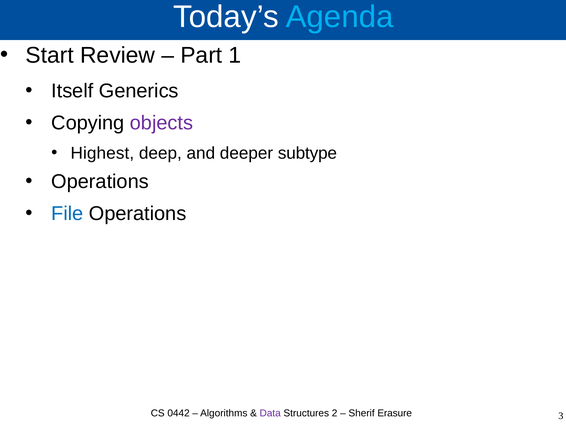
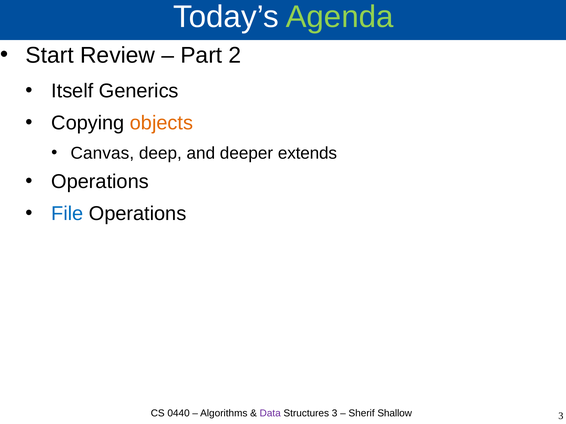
Agenda colour: light blue -> light green
1: 1 -> 2
objects colour: purple -> orange
Highest: Highest -> Canvas
subtype: subtype -> extends
0442: 0442 -> 0440
Structures 2: 2 -> 3
Erasure: Erasure -> Shallow
